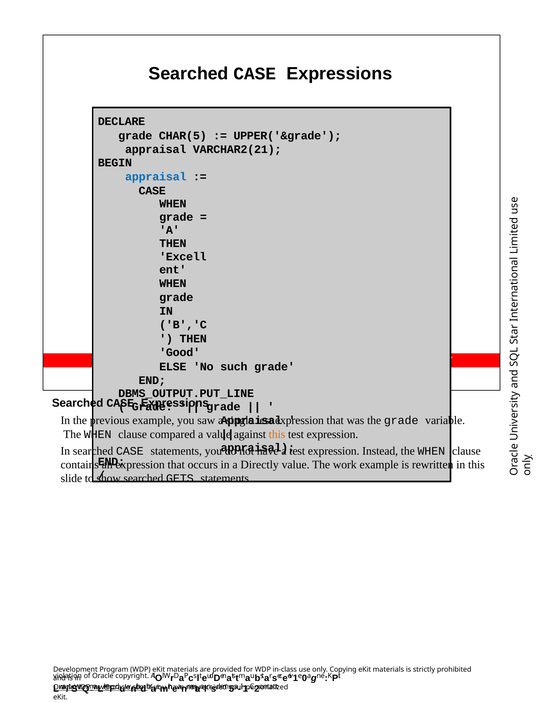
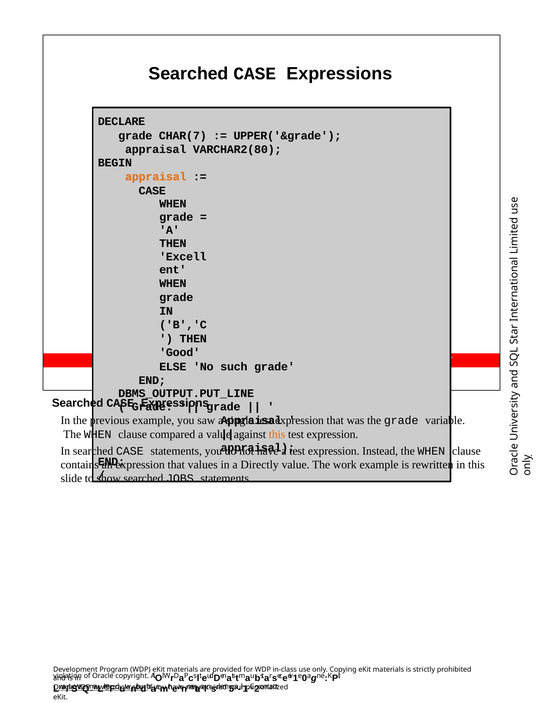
CHAR(5: CHAR(5 -> CHAR(7
VARCHAR2(21: VARCHAR2(21 -> VARCHAR2(80
appraisal at (156, 177) colour: blue -> orange
occurs: occurs -> values
GETS: GETS -> JOBS
